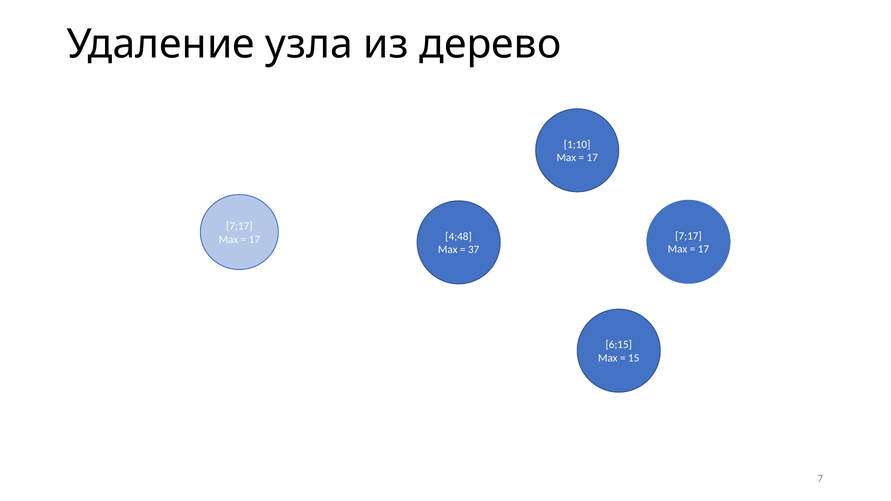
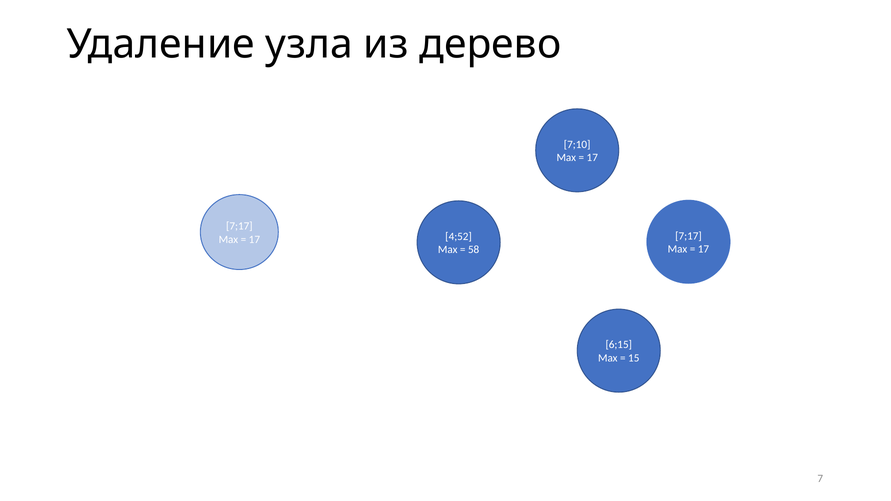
1;10: 1;10 -> 7;10
4;48: 4;48 -> 4;52
37: 37 -> 58
